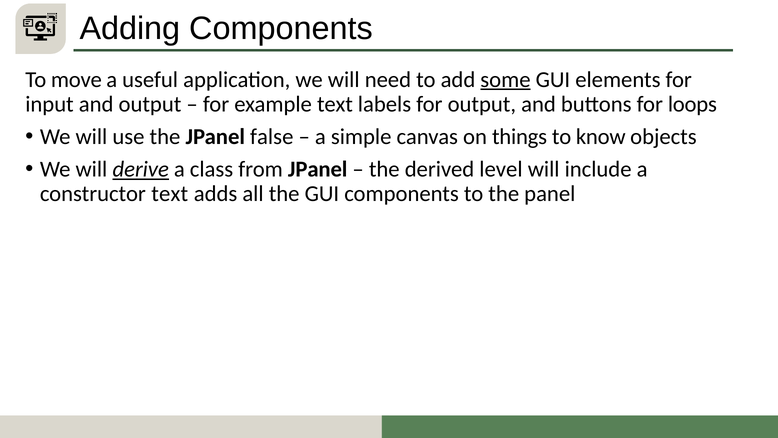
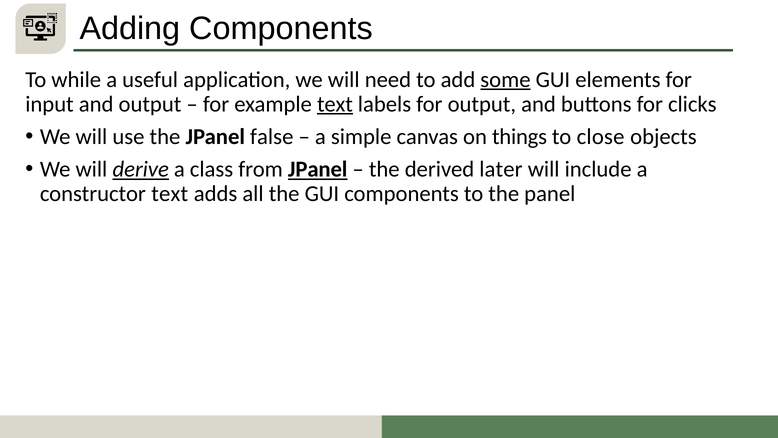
move: move -> while
text at (335, 104) underline: none -> present
loops: loops -> clicks
know: know -> close
JPanel at (318, 169) underline: none -> present
level: level -> later
